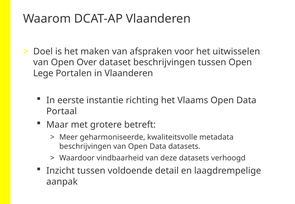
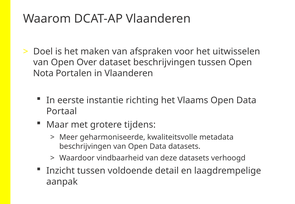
Lege: Lege -> Nota
betreft: betreft -> tijdens
